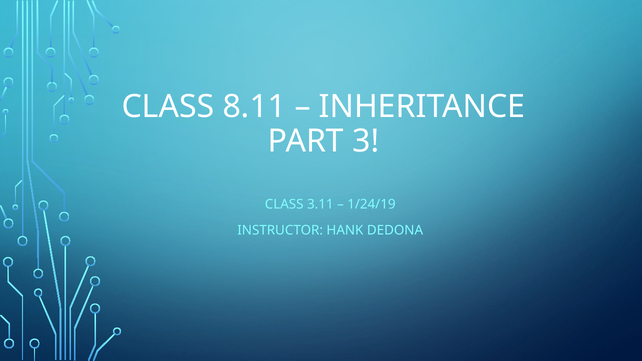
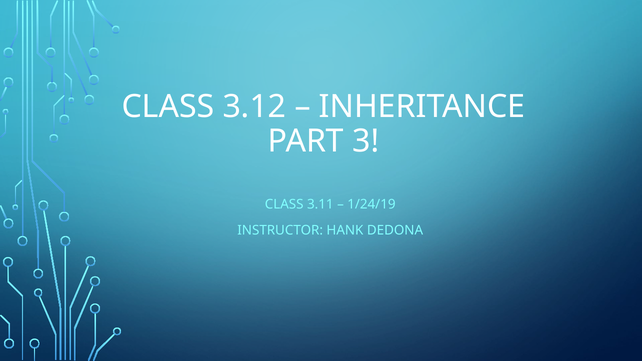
8.11: 8.11 -> 3.12
